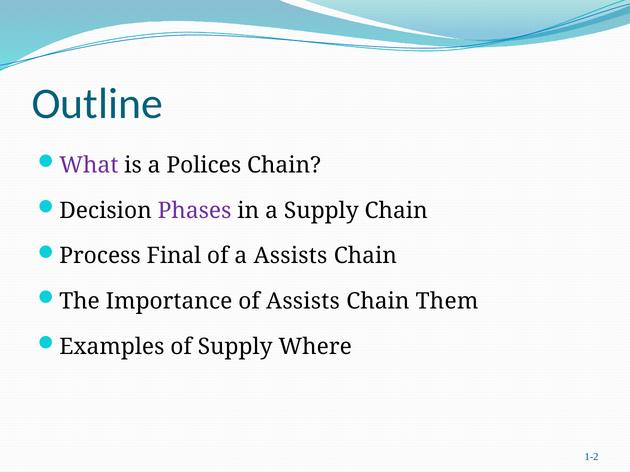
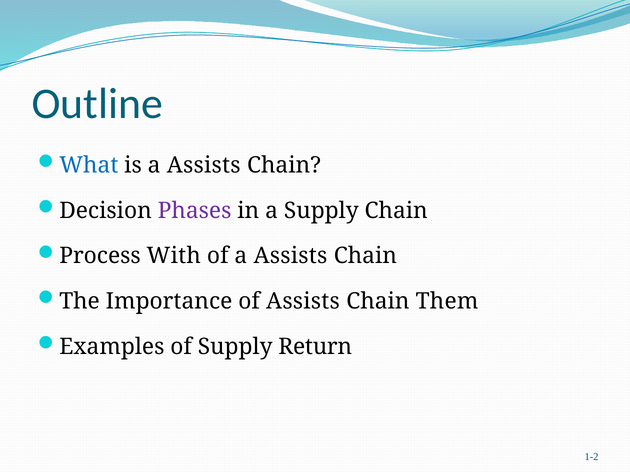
What colour: purple -> blue
is a Polices: Polices -> Assists
Final: Final -> With
Where: Where -> Return
